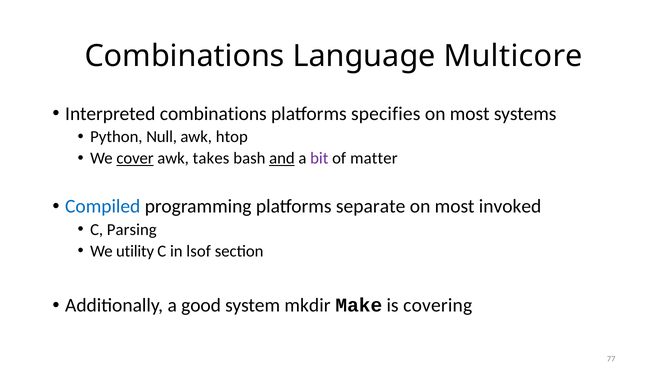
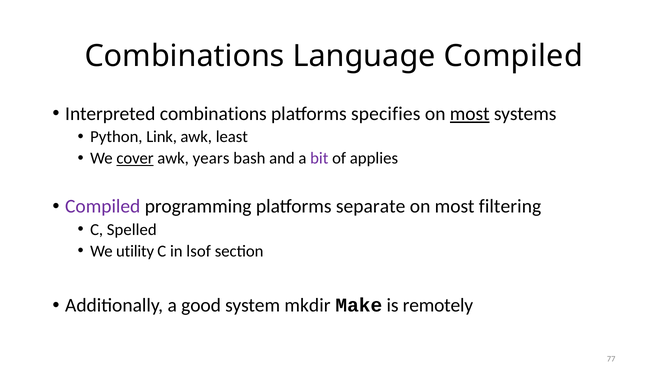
Language Multicore: Multicore -> Compiled
most at (470, 114) underline: none -> present
Null: Null -> Link
htop: htop -> least
takes: takes -> years
and underline: present -> none
matter: matter -> applies
Compiled at (103, 206) colour: blue -> purple
invoked: invoked -> filtering
Parsing: Parsing -> Spelled
covering: covering -> remotely
